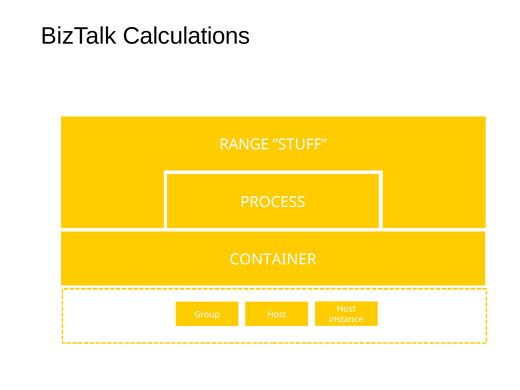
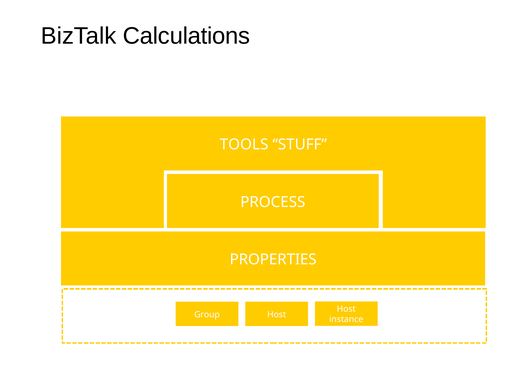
RANGE: RANGE -> TOOLS
CONTAINER: CONTAINER -> PROPERTIES
